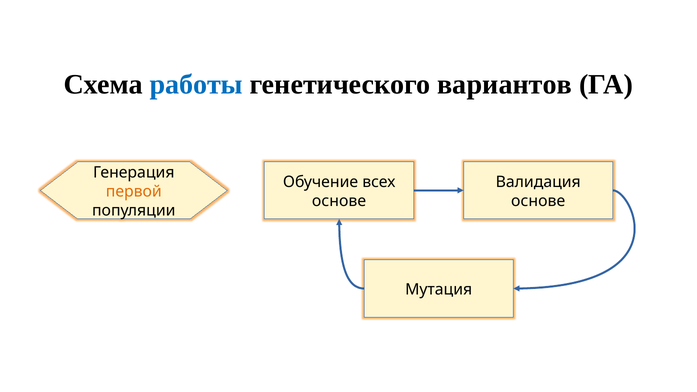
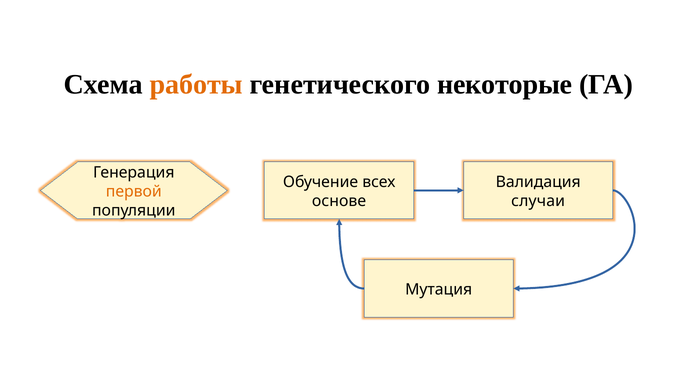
работы colour: blue -> orange
вариантов: вариантов -> некоторые
основе at (538, 201): основе -> случаи
